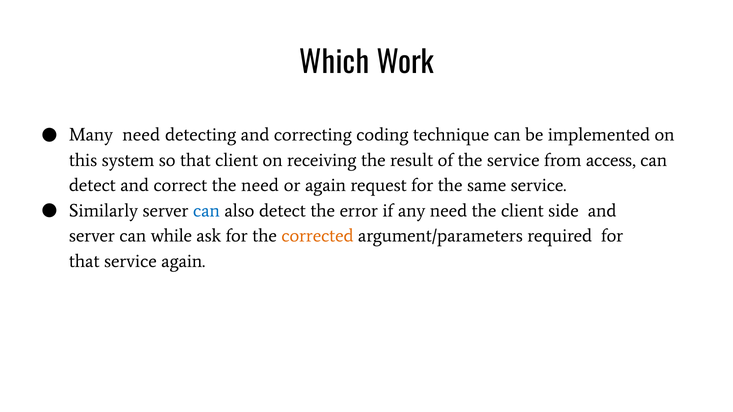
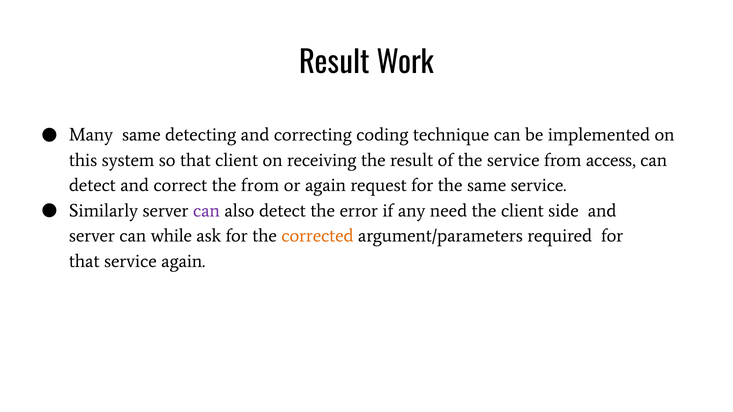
Which at (334, 63): Which -> Result
Many need: need -> same
the need: need -> from
can at (206, 211) colour: blue -> purple
